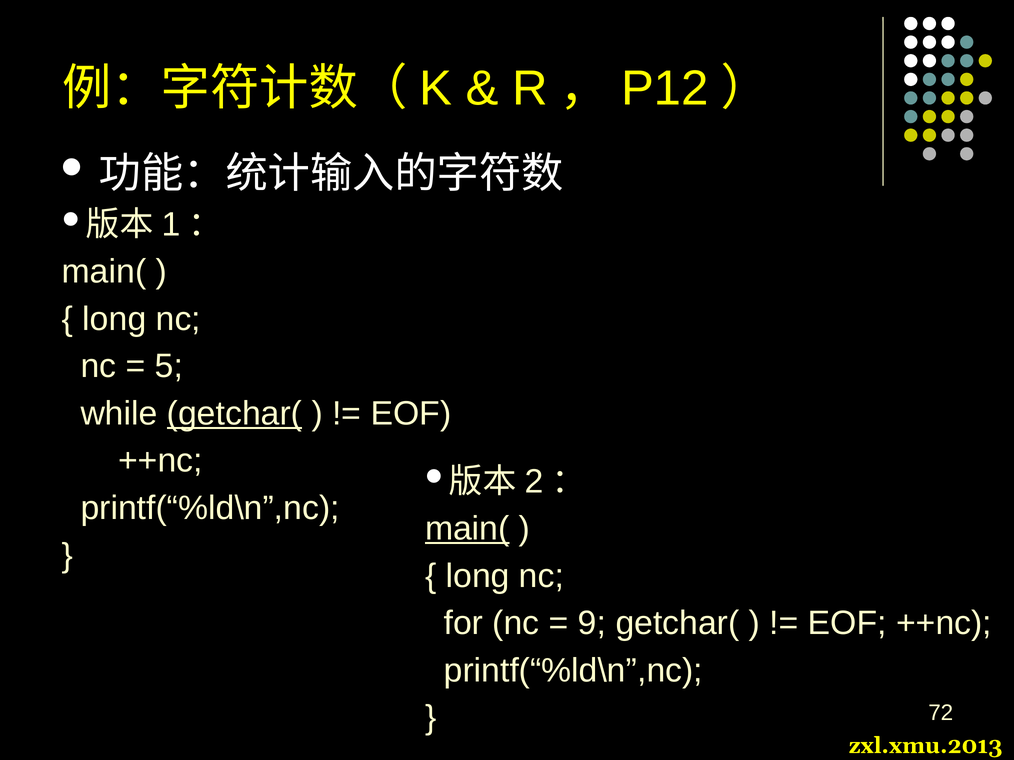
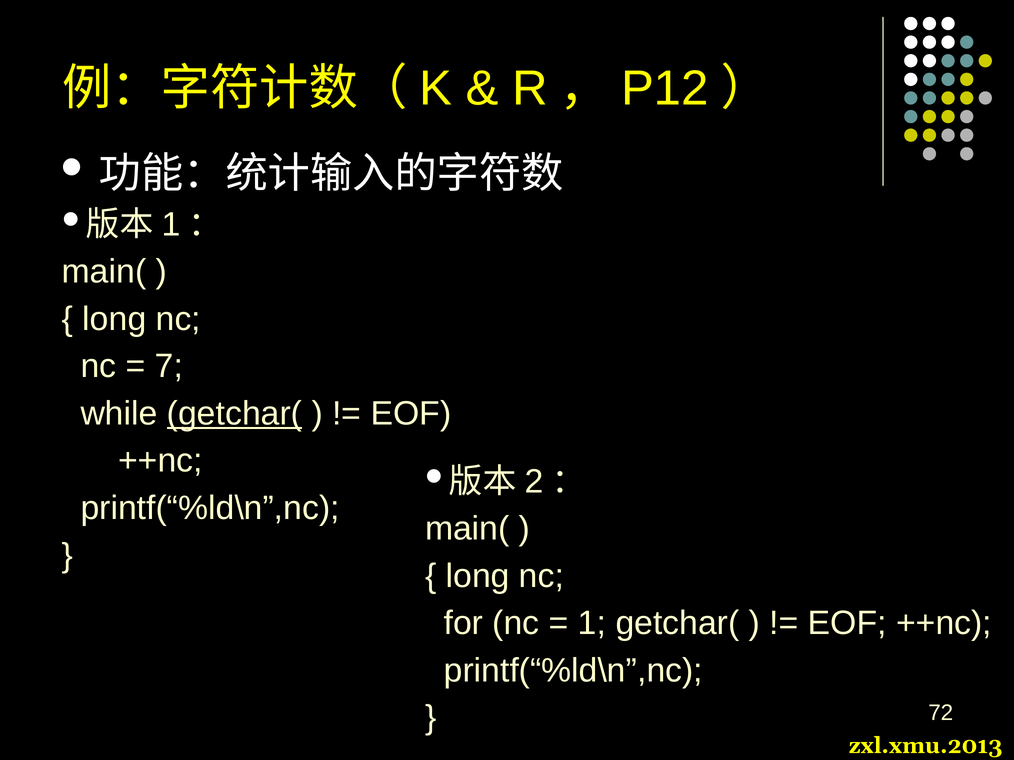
5: 5 -> 7
main( at (467, 529) underline: present -> none
9: 9 -> 1
